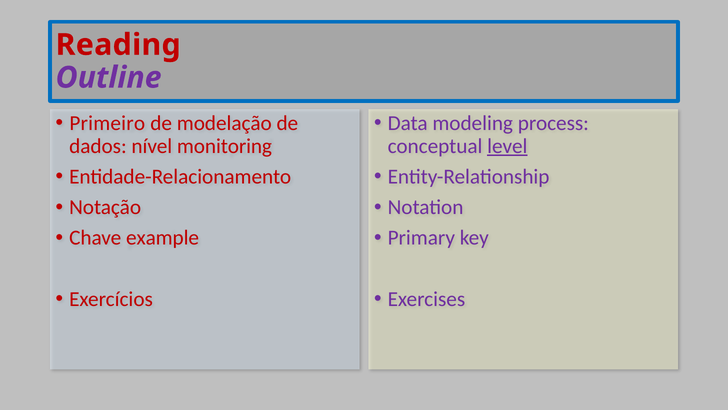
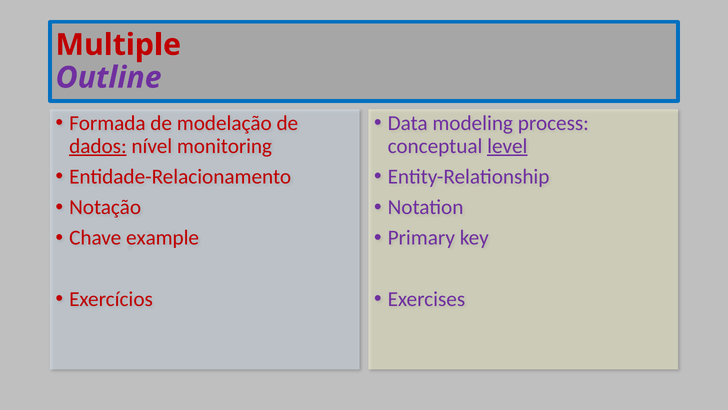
Reading: Reading -> Multiple
Primeiro: Primeiro -> Formada
dados underline: none -> present
